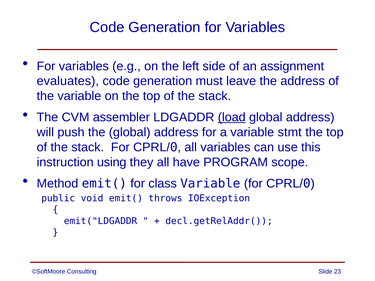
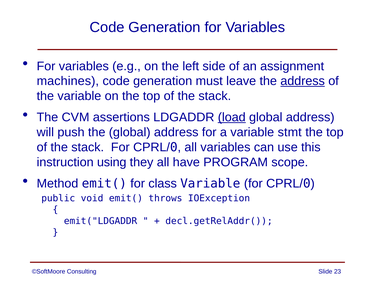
evaluates: evaluates -> machines
address at (303, 81) underline: none -> present
assembler: assembler -> assertions
